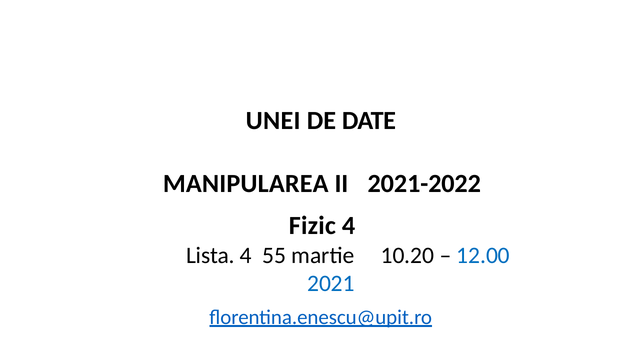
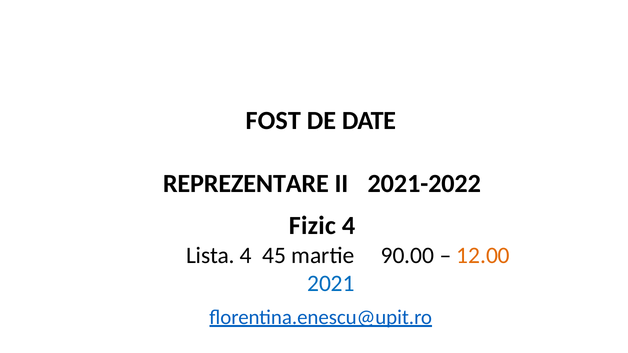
UNEI: UNEI -> FOST
MANIPULAREA: MANIPULAREA -> REPREZENTARE
55: 55 -> 45
10.20: 10.20 -> 90.00
12.00 colour: blue -> orange
